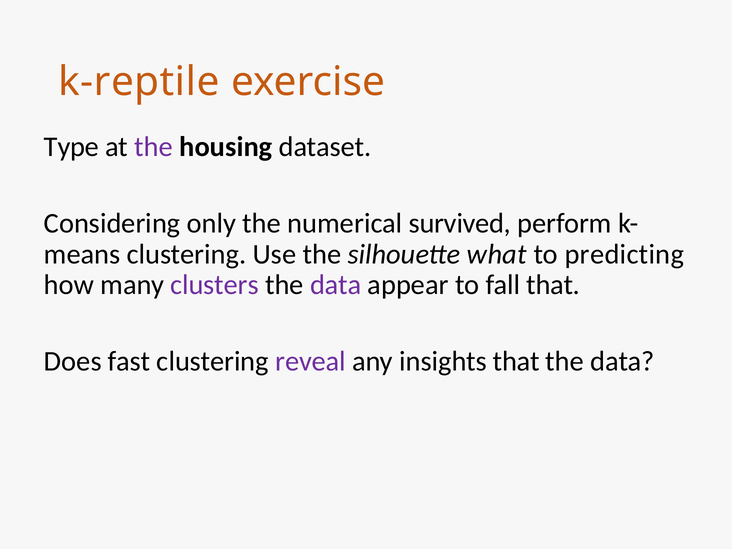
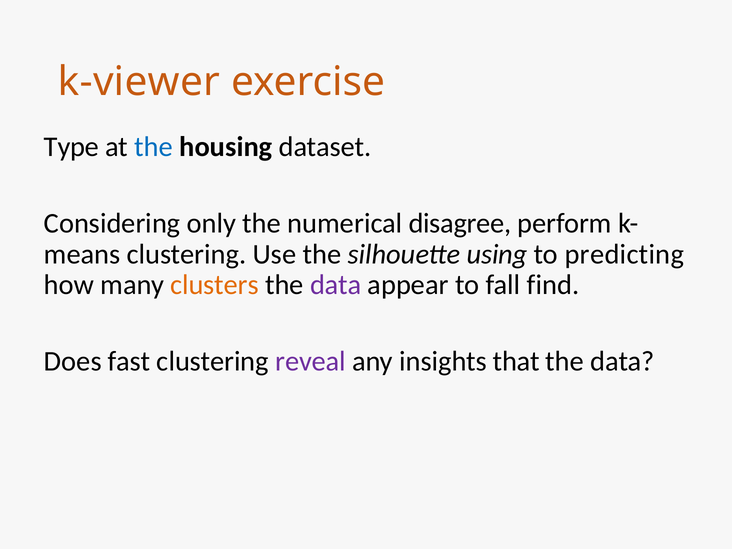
k-reptile: k-reptile -> k-viewer
the at (154, 147) colour: purple -> blue
survived: survived -> disagree
what: what -> using
clusters colour: purple -> orange
fall that: that -> find
